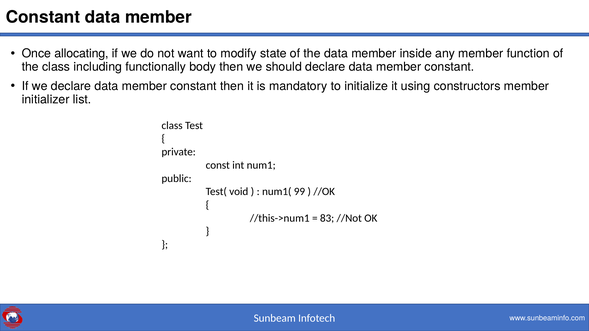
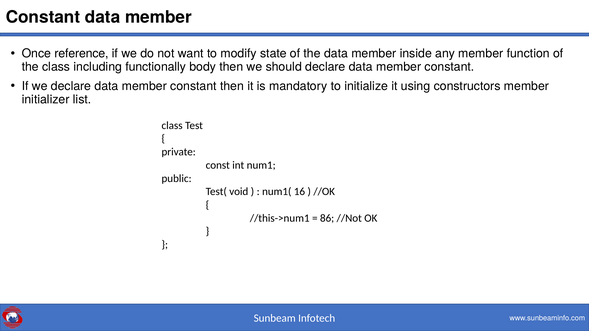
allocating: allocating -> reference
99: 99 -> 16
83: 83 -> 86
